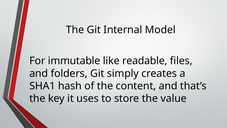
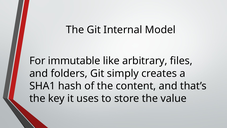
readable: readable -> arbitrary
